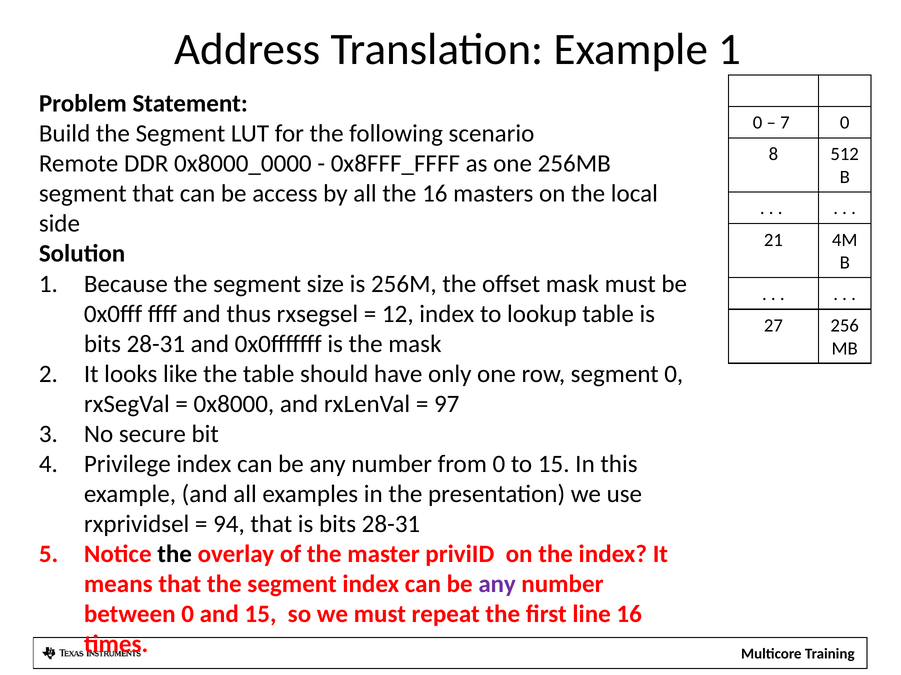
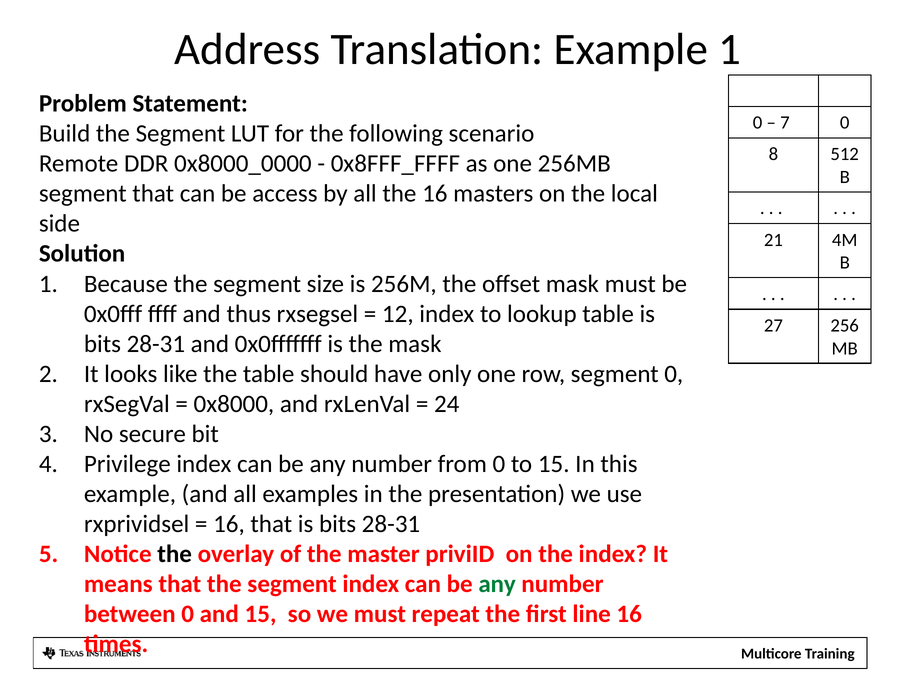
97: 97 -> 24
94 at (229, 524): 94 -> 16
any at (497, 585) colour: purple -> green
